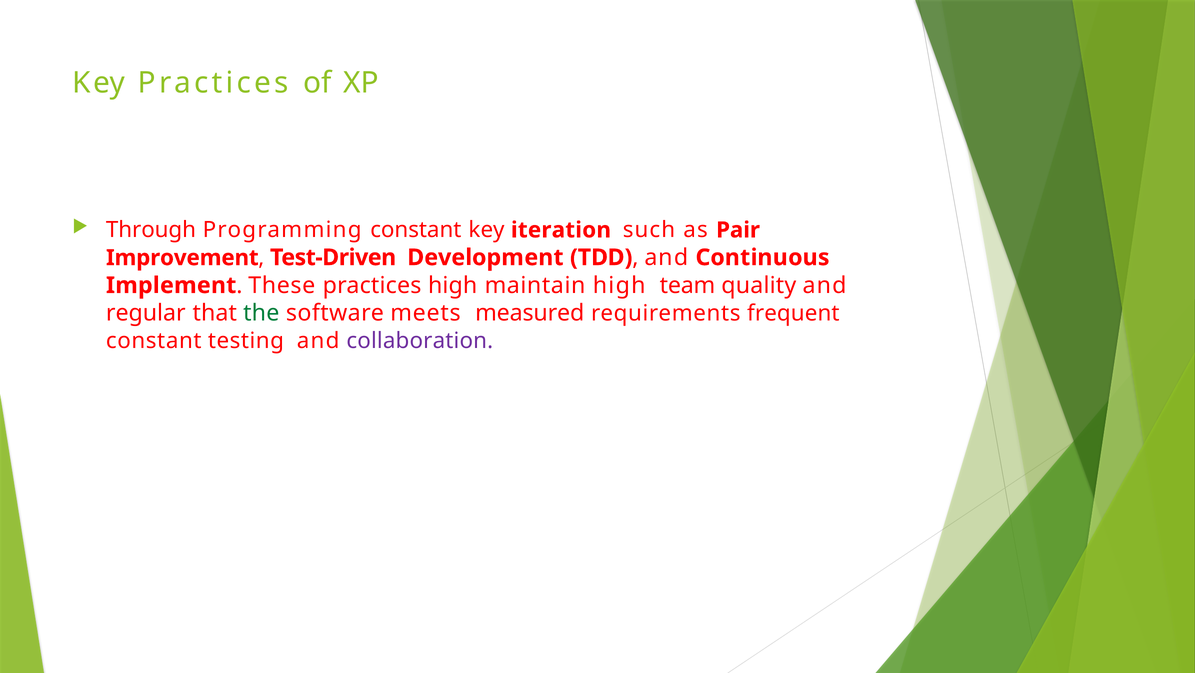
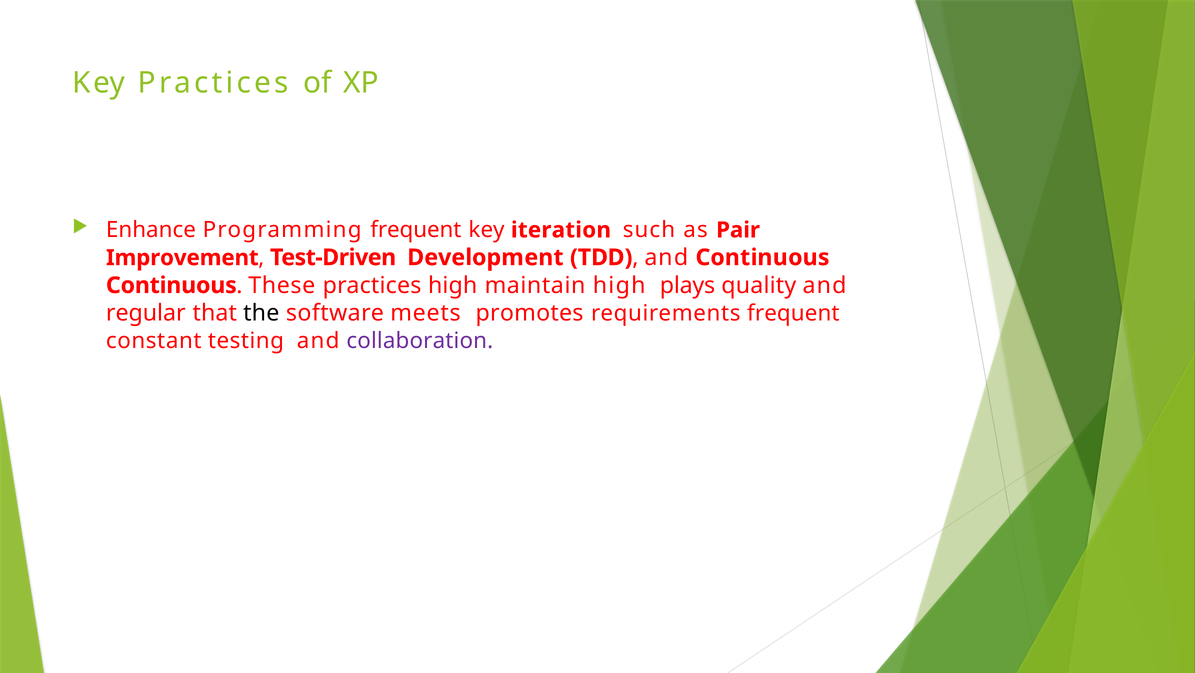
Through: Through -> Enhance
Programming constant: constant -> frequent
Implement at (171, 285): Implement -> Continuous
team: team -> plays
the colour: green -> black
measured: measured -> promotes
